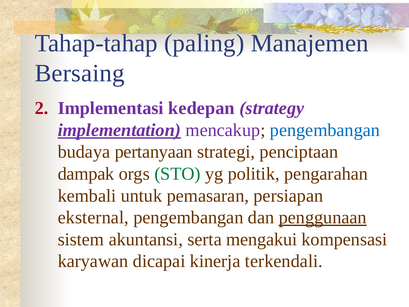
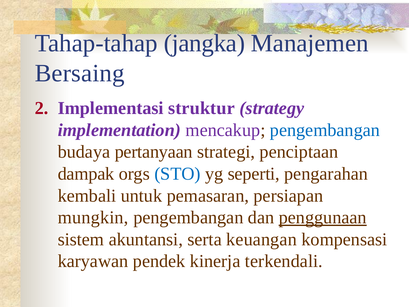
paling: paling -> jangka
kedepan: kedepan -> struktur
implementation underline: present -> none
STO colour: green -> blue
politik: politik -> seperti
eksternal: eksternal -> mungkin
mengakui: mengakui -> keuangan
dicapai: dicapai -> pendek
